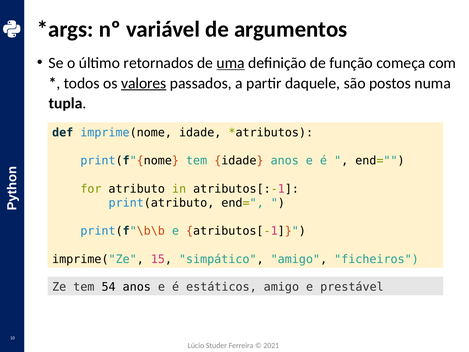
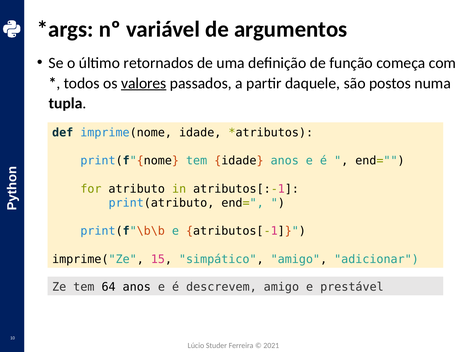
uma underline: present -> none
ficheiros: ficheiros -> adicionar
54: 54 -> 64
estáticos: estáticos -> descrevem
